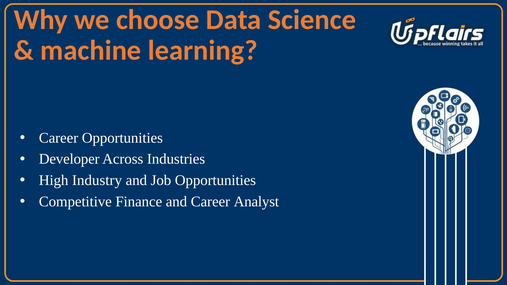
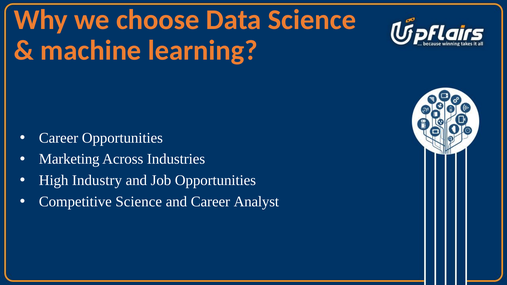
Developer: Developer -> Marketing
Competitive Finance: Finance -> Science
